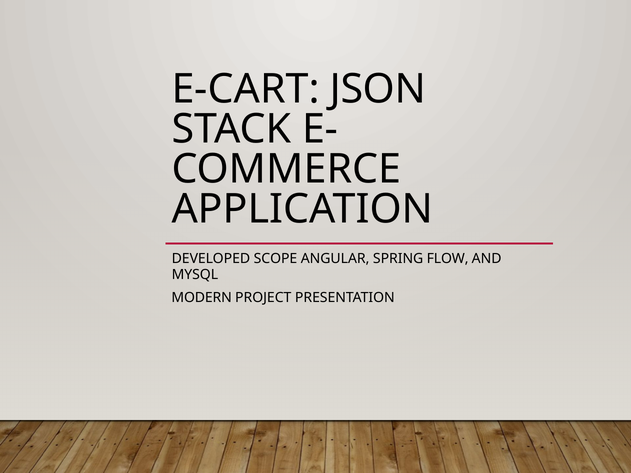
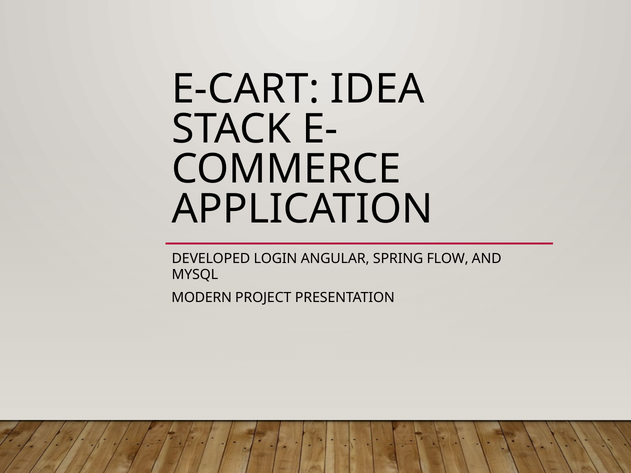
JSON: JSON -> IDEA
SCOPE: SCOPE -> LOGIN
